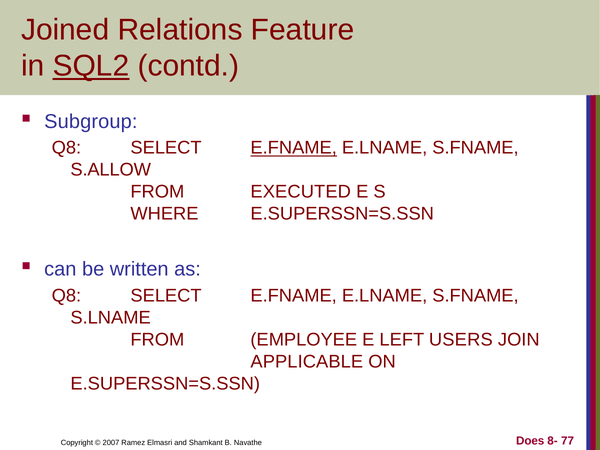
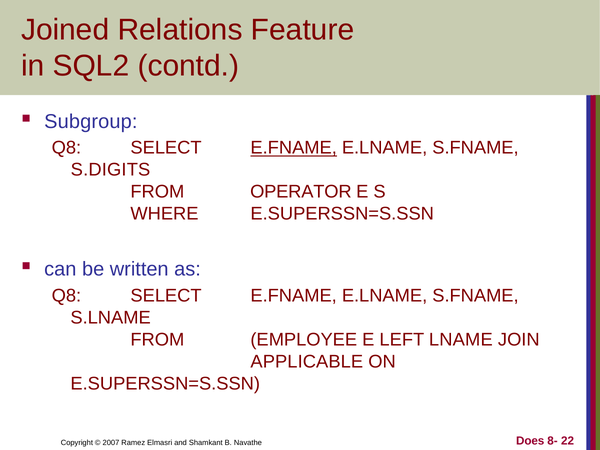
SQL2 underline: present -> none
S.ALLOW: S.ALLOW -> S.DIGITS
EXECUTED: EXECUTED -> OPERATOR
USERS: USERS -> LNAME
77: 77 -> 22
